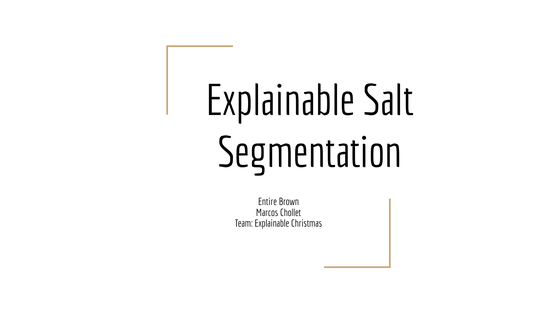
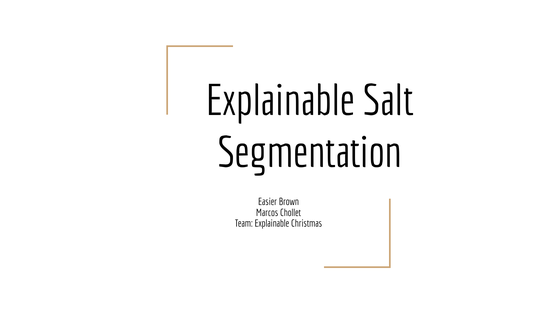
Entire: Entire -> Easier
